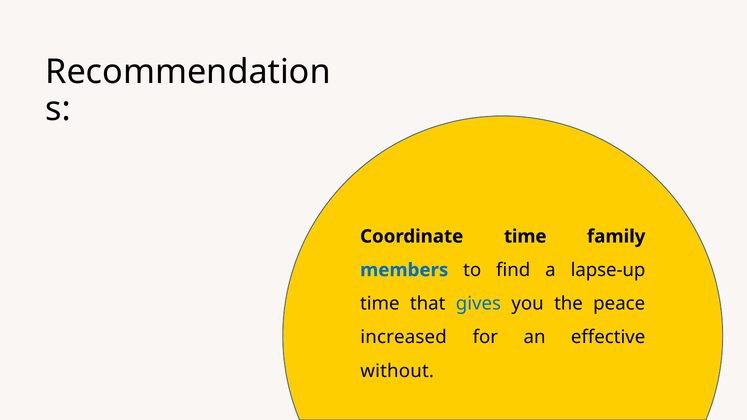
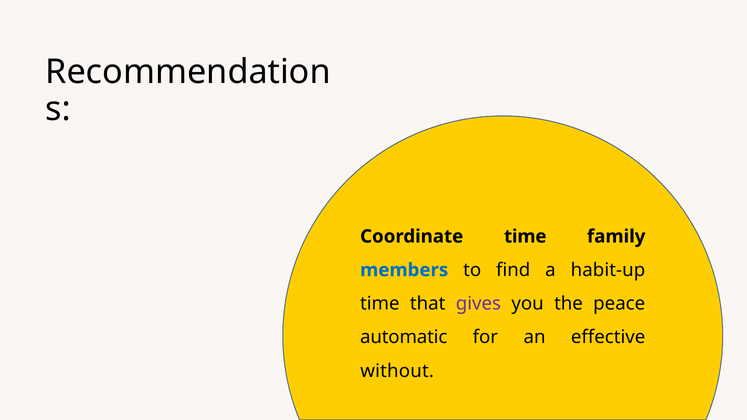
lapse-up: lapse-up -> habit-up
gives colour: blue -> purple
increased: increased -> automatic
